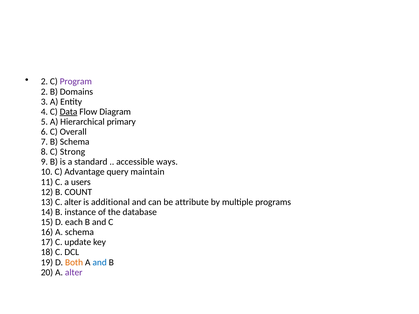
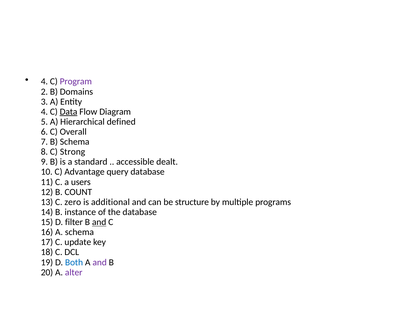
2 at (44, 82): 2 -> 4
primary: primary -> defined
ways: ways -> dealt
query maintain: maintain -> database
C alter: alter -> zero
attribute: attribute -> structure
each: each -> filter
and at (99, 222) underline: none -> present
Both colour: orange -> blue
and at (100, 262) colour: blue -> purple
